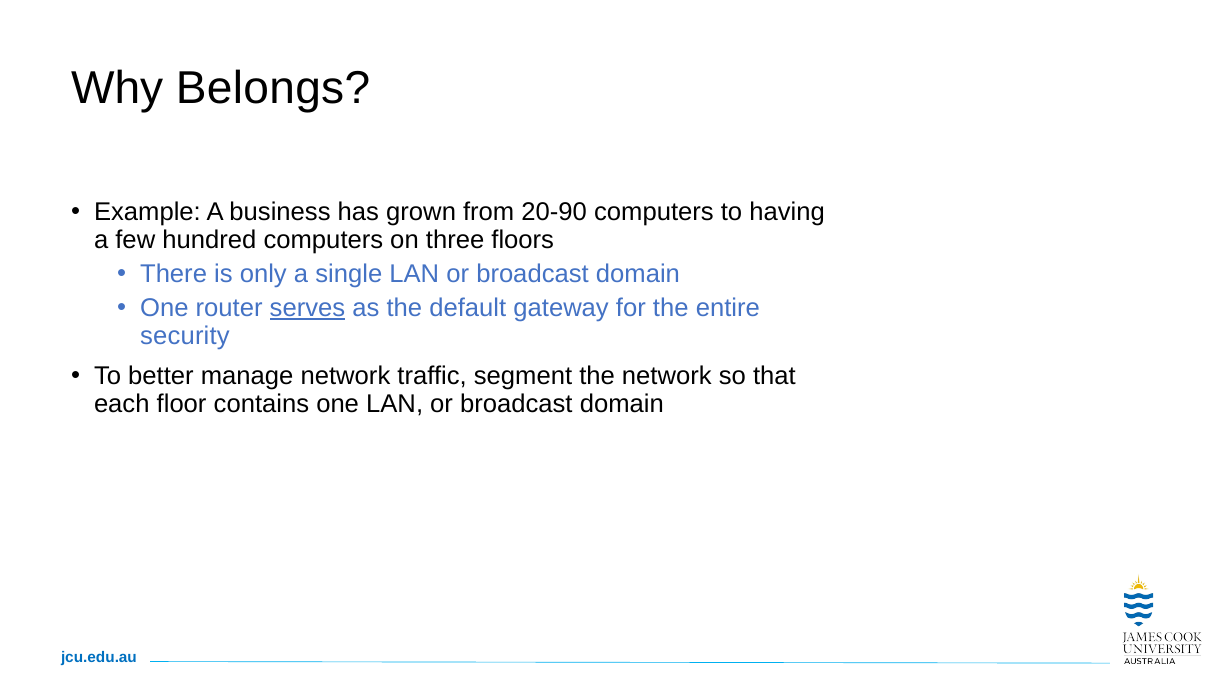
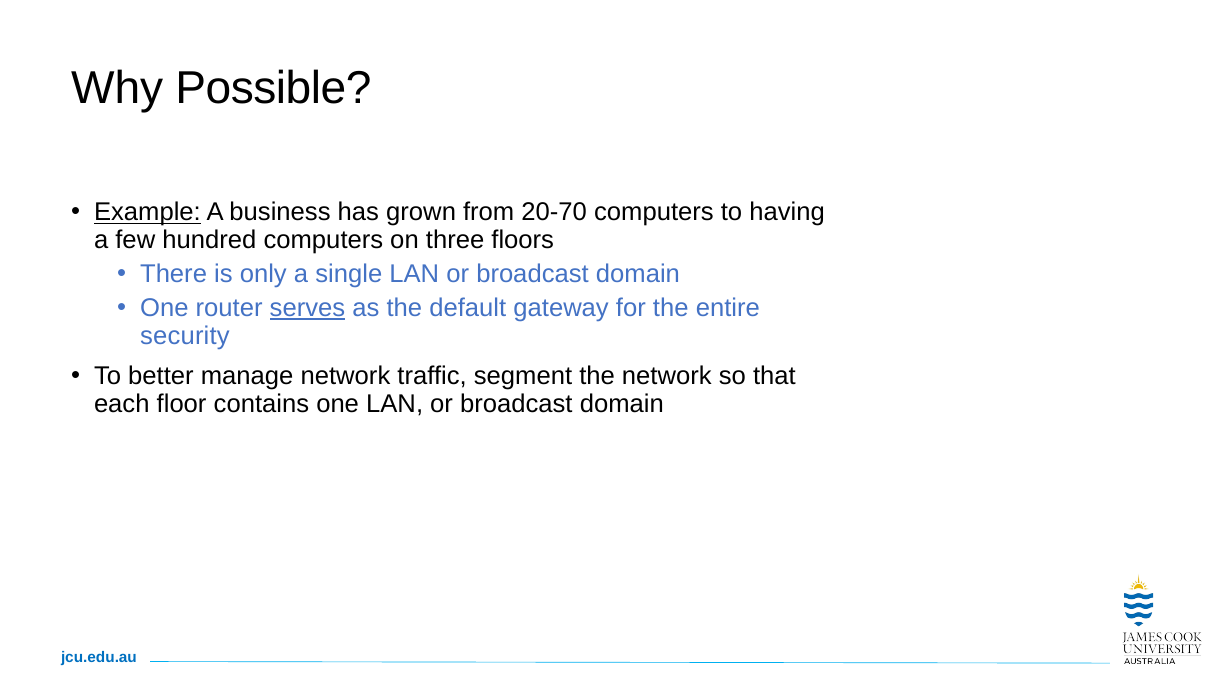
Belongs: Belongs -> Possible
Example underline: none -> present
20-90: 20-90 -> 20-70
